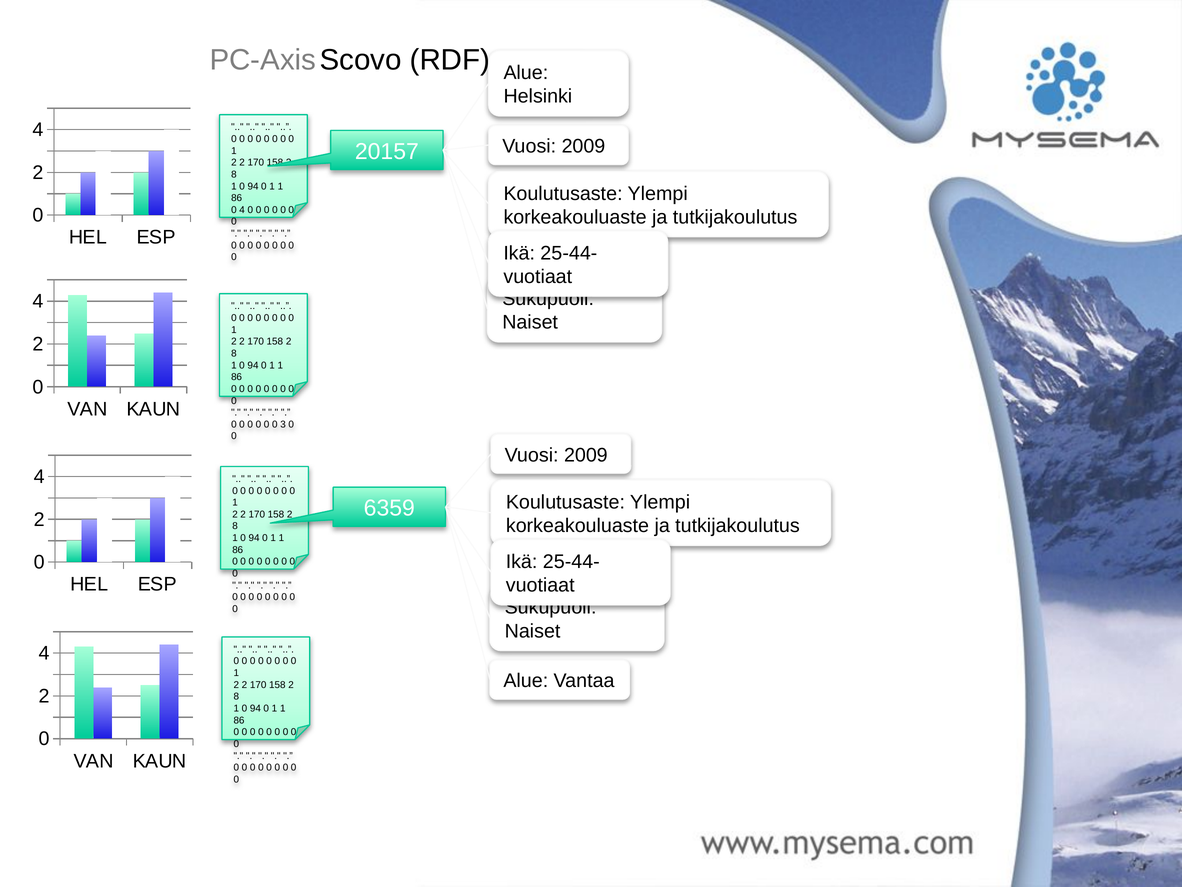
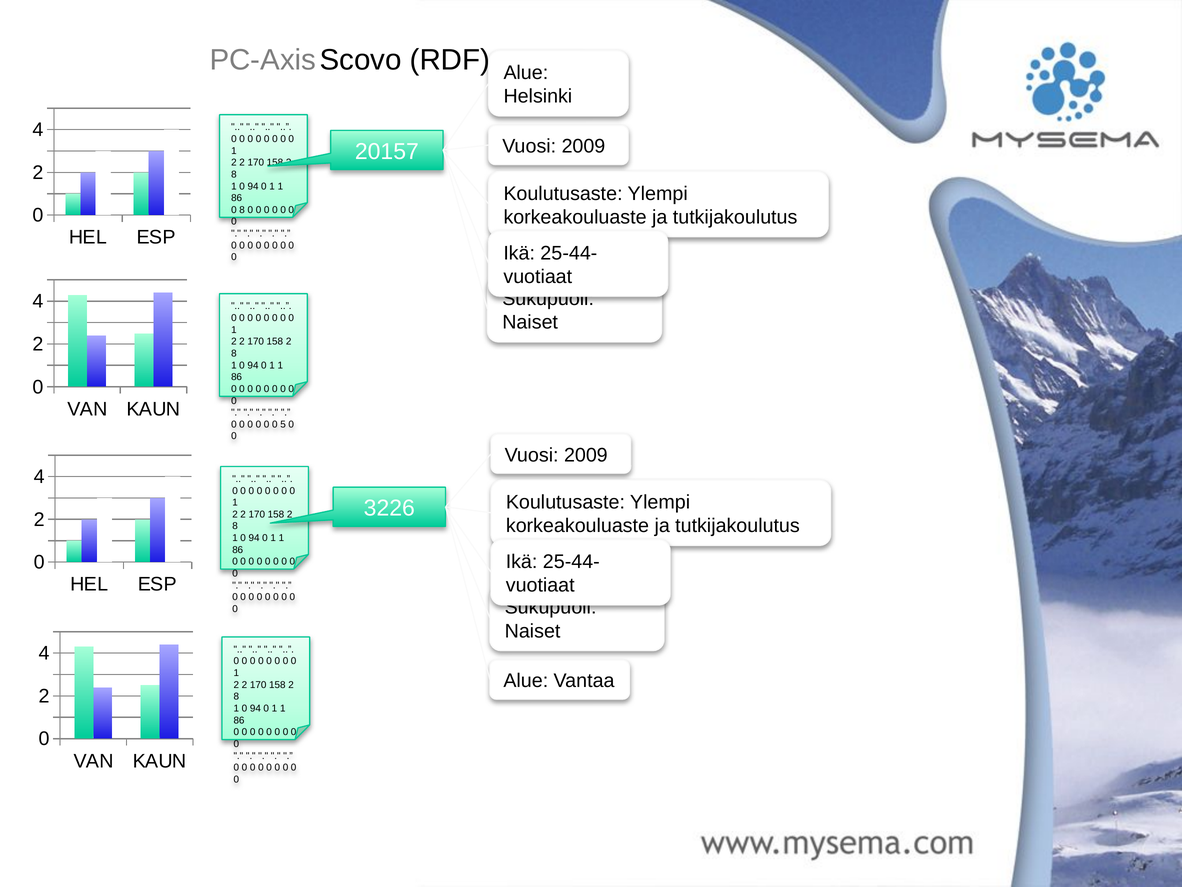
0 4: 4 -> 8
3: 3 -> 5
6359: 6359 -> 3226
